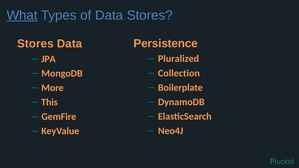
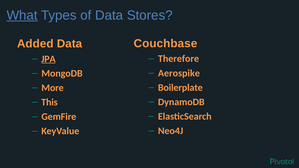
Persistence: Persistence -> Couchbase
Stores at (35, 44): Stores -> Added
Pluralized: Pluralized -> Therefore
JPA underline: none -> present
Collection: Collection -> Aerospike
